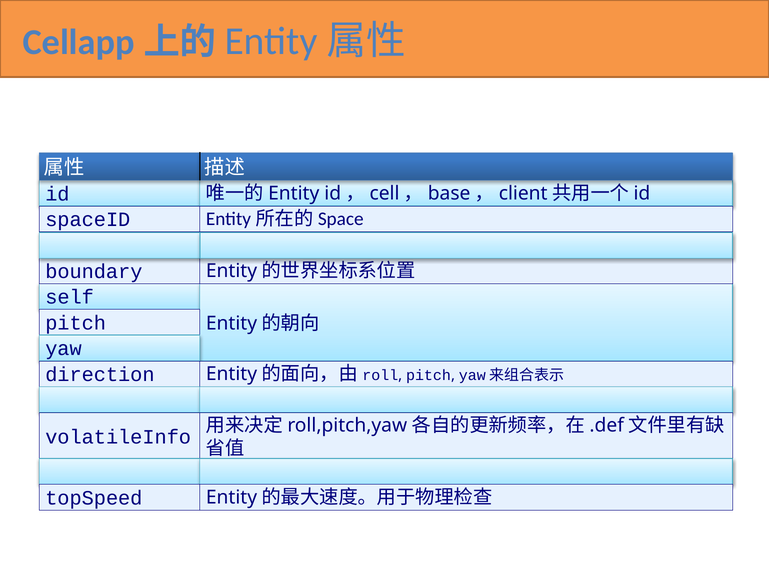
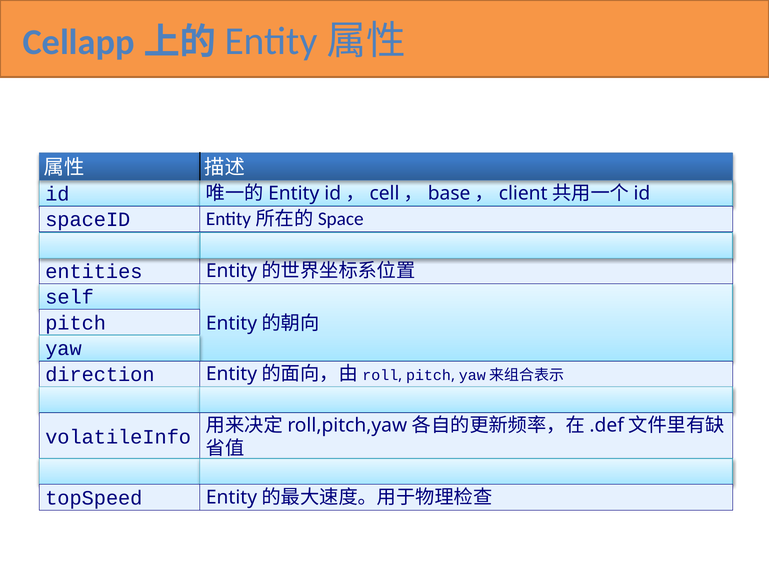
boundary: boundary -> entities
